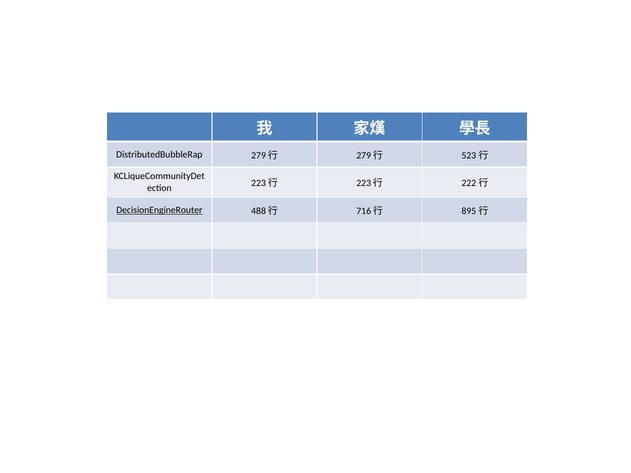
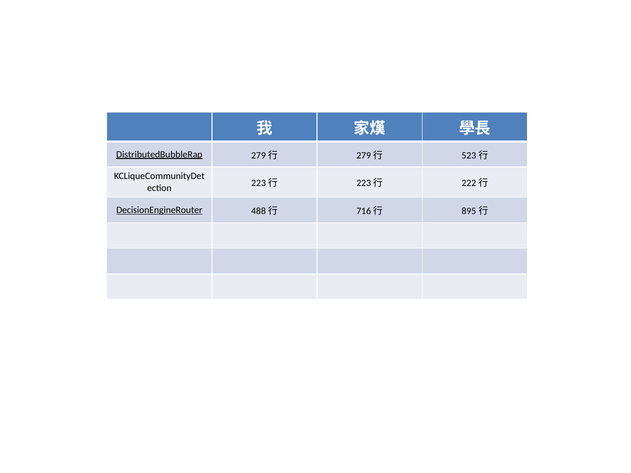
DistributedBubbleRap underline: none -> present
